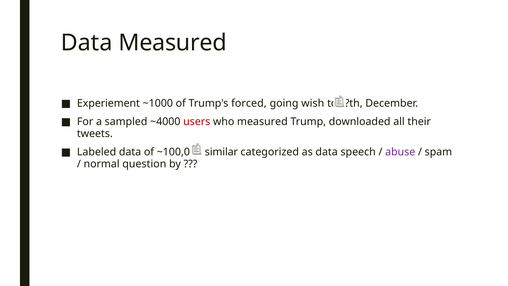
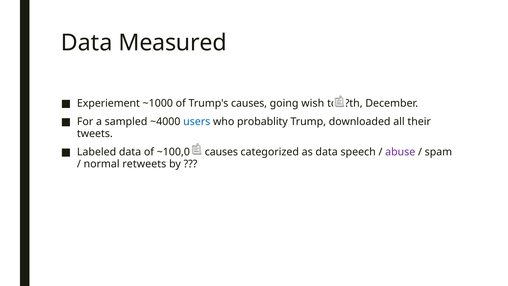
Trump's forced: forced -> causes
users colour: red -> blue
who measured: measured -> probablity
~100,000 similar: similar -> causes
question: question -> retweets
